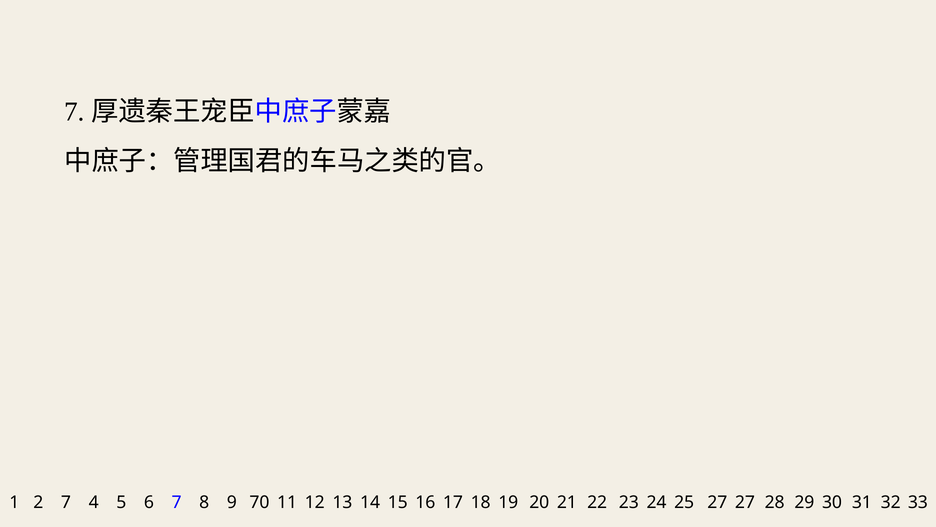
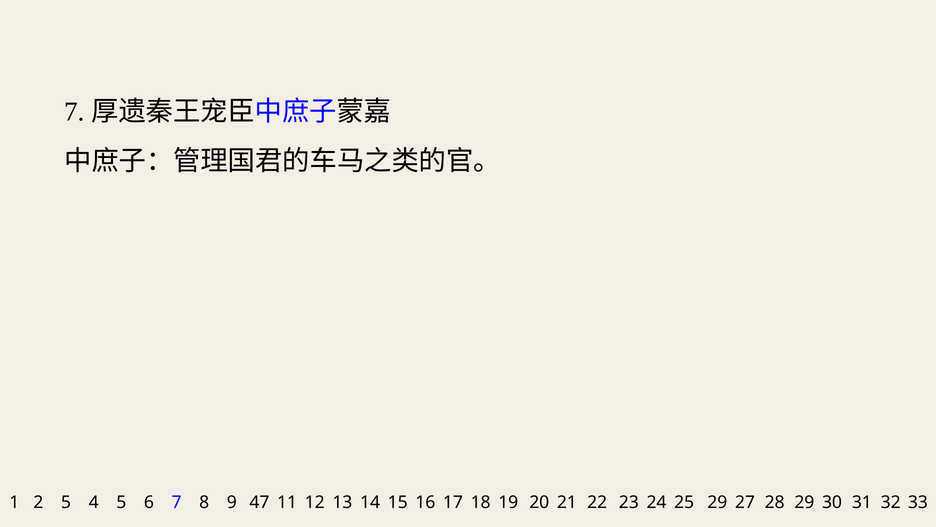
2 7: 7 -> 5
70: 70 -> 47
23 27: 27 -> 29
